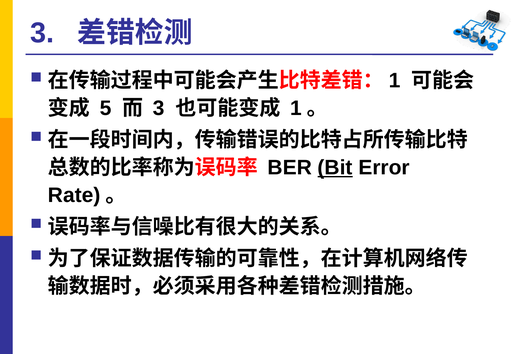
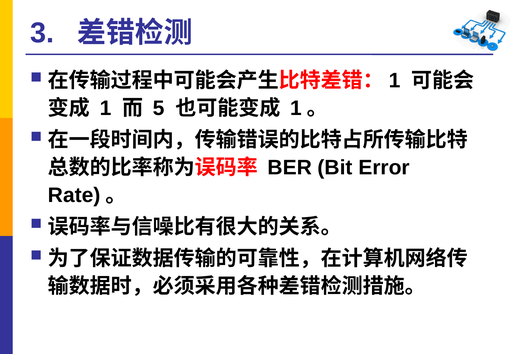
5 at (106, 108): 5 -> 1
3 at (159, 108): 3 -> 5
Bit underline: present -> none
